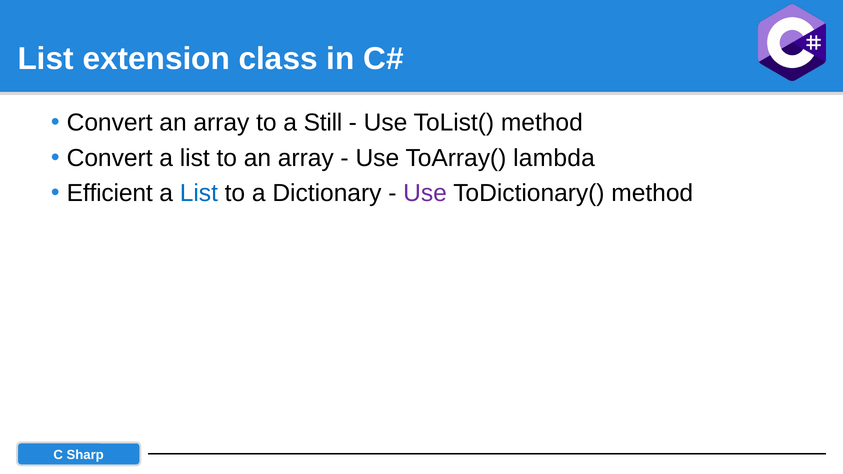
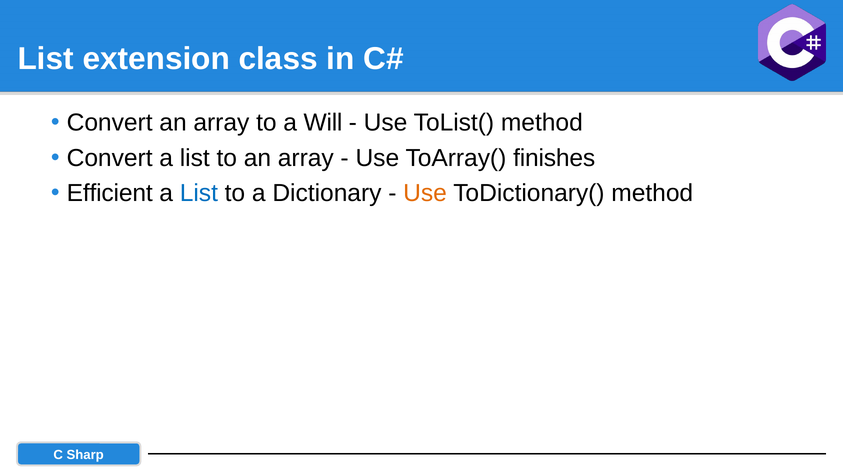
Still: Still -> Will
lambda: lambda -> finishes
Use at (425, 193) colour: purple -> orange
